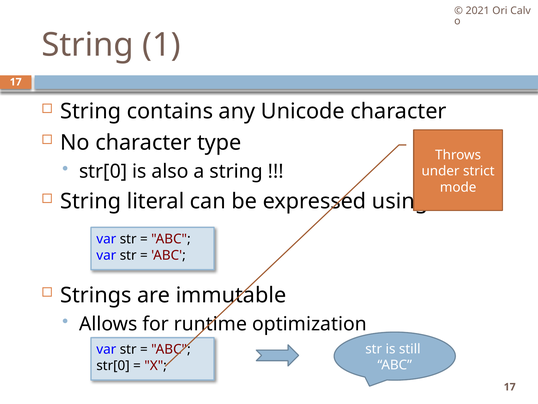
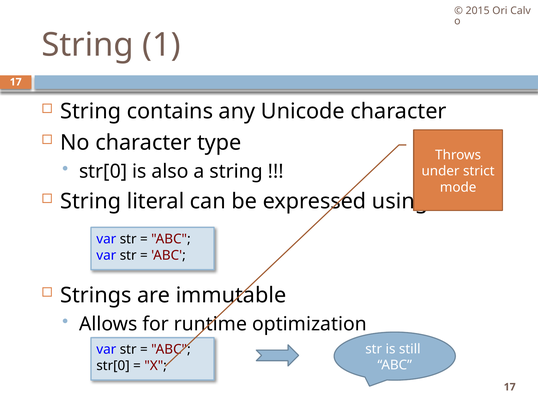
2021: 2021 -> 2015
